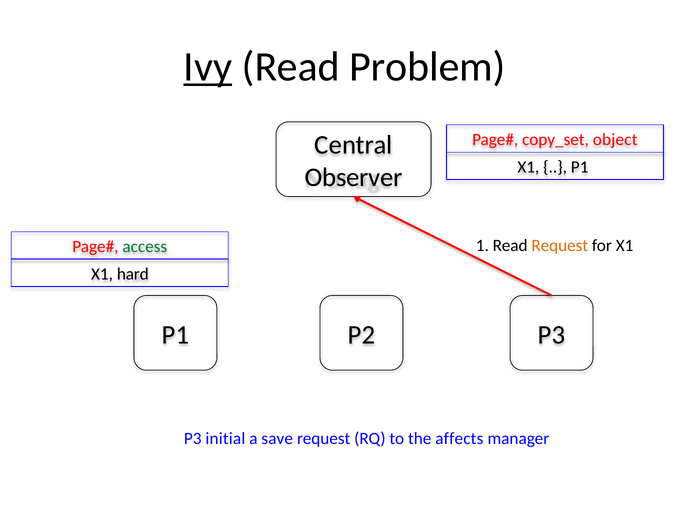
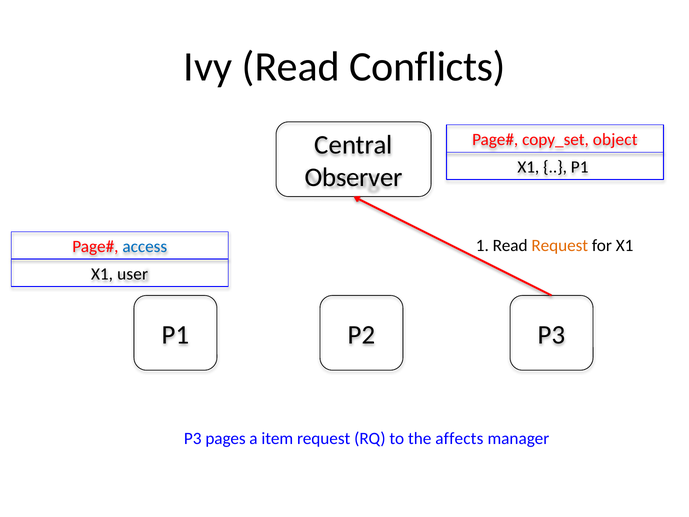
Ivy underline: present -> none
Problem: Problem -> Conflicts
access colour: green -> blue
hard: hard -> user
initial: initial -> pages
save: save -> item
